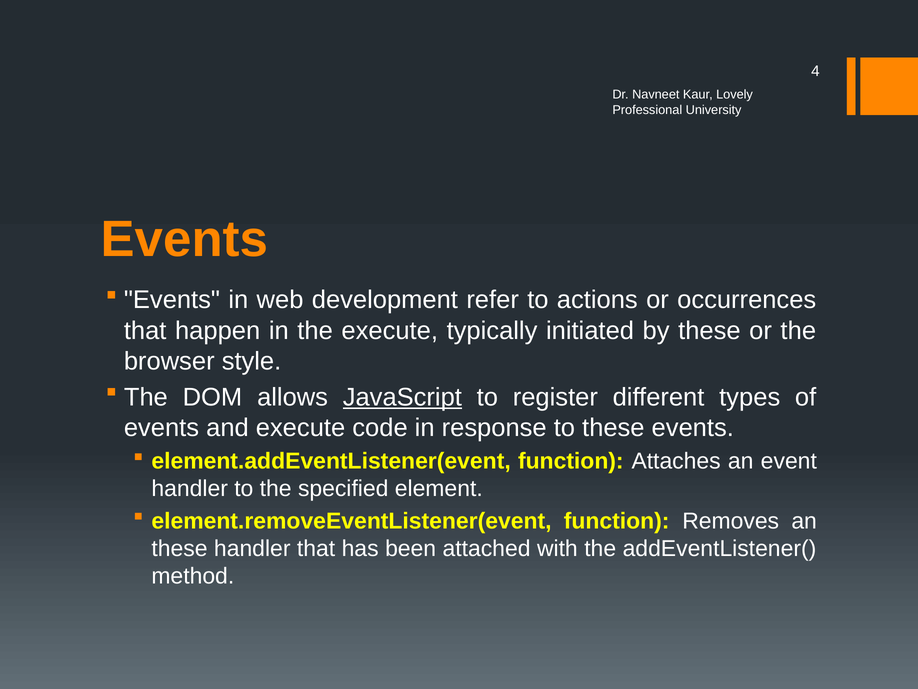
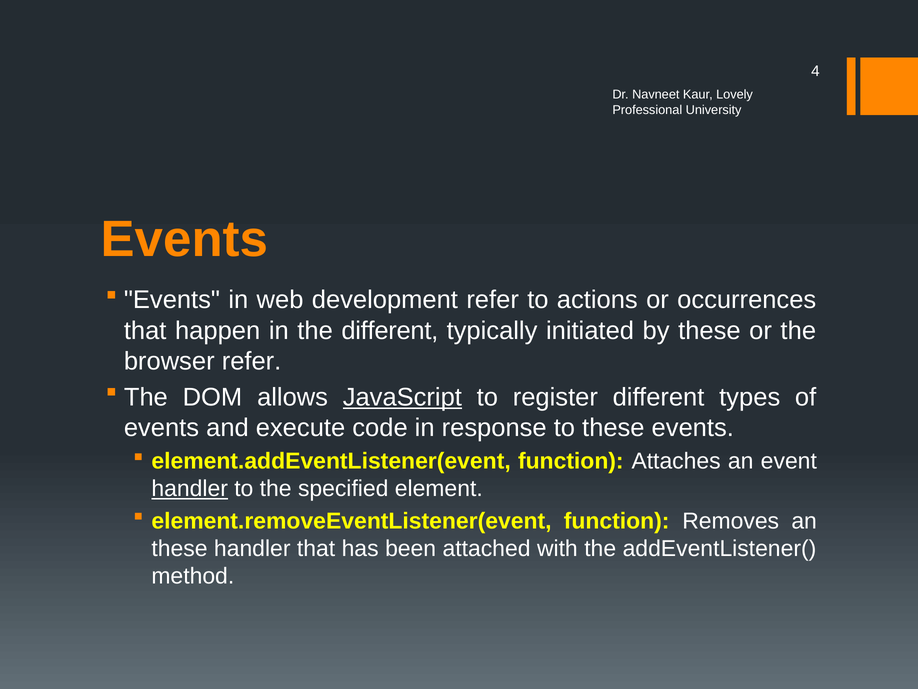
the execute: execute -> different
browser style: style -> refer
handler at (190, 489) underline: none -> present
